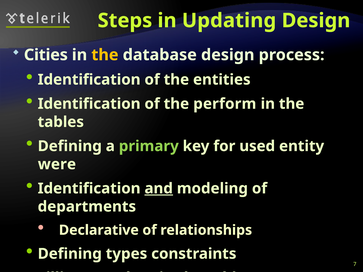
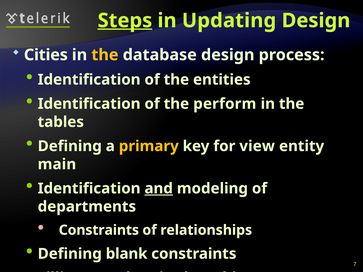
Steps underline: none -> present
primary colour: light green -> yellow
used: used -> view
were: were -> main
Declarative at (99, 230): Declarative -> Constraints
types: types -> blank
